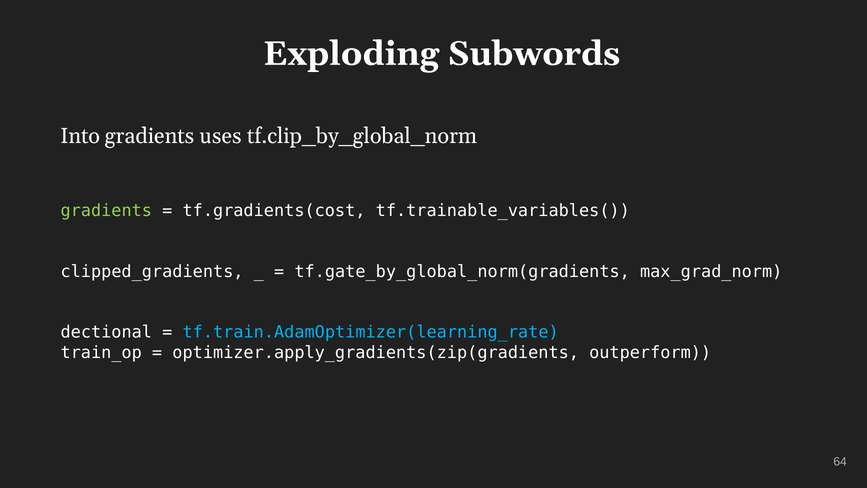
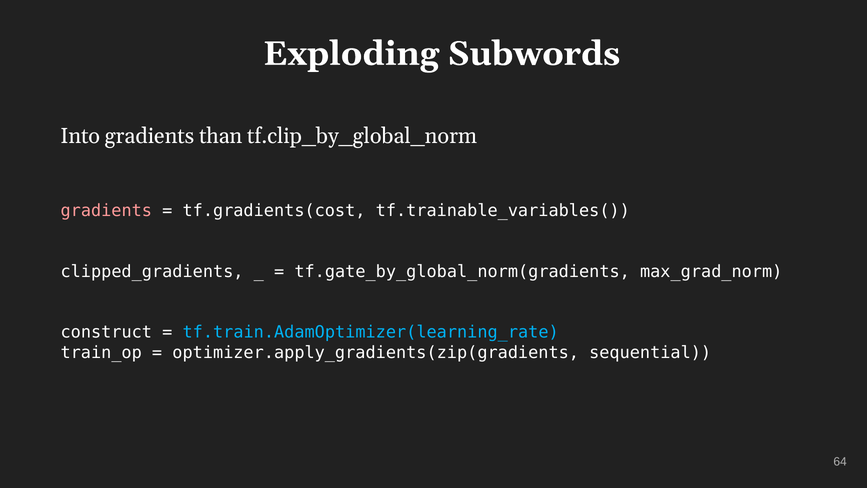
uses: uses -> than
gradients at (106, 211) colour: light green -> pink
dectional: dectional -> construct
outperform: outperform -> sequential
